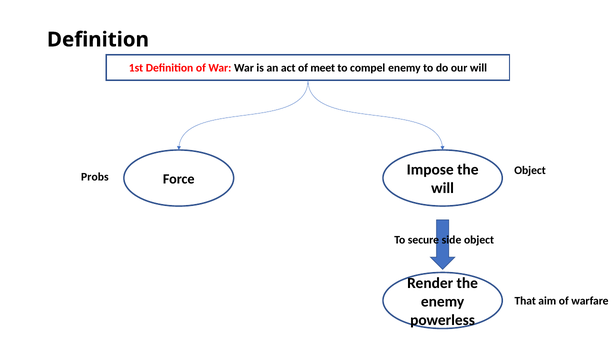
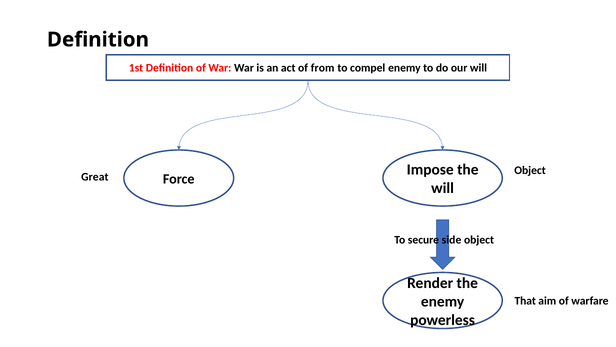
meet: meet -> from
Probs: Probs -> Great
